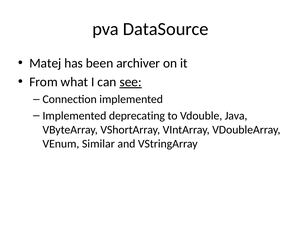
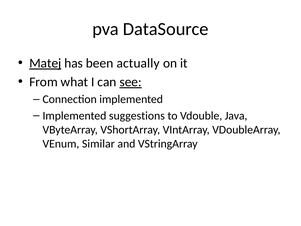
Matej underline: none -> present
archiver: archiver -> actually
deprecating: deprecating -> suggestions
